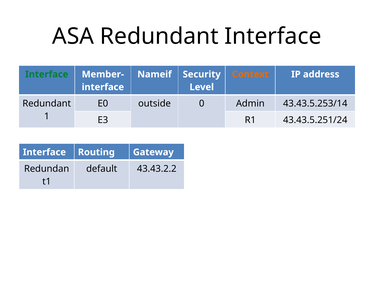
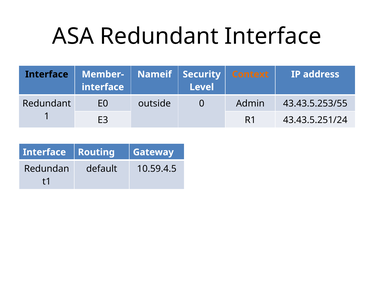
Interface at (47, 74) colour: green -> black
43.43.5.253/14: 43.43.5.253/14 -> 43.43.5.253/55
43.43.2.2: 43.43.2.2 -> 10.59.4.5
